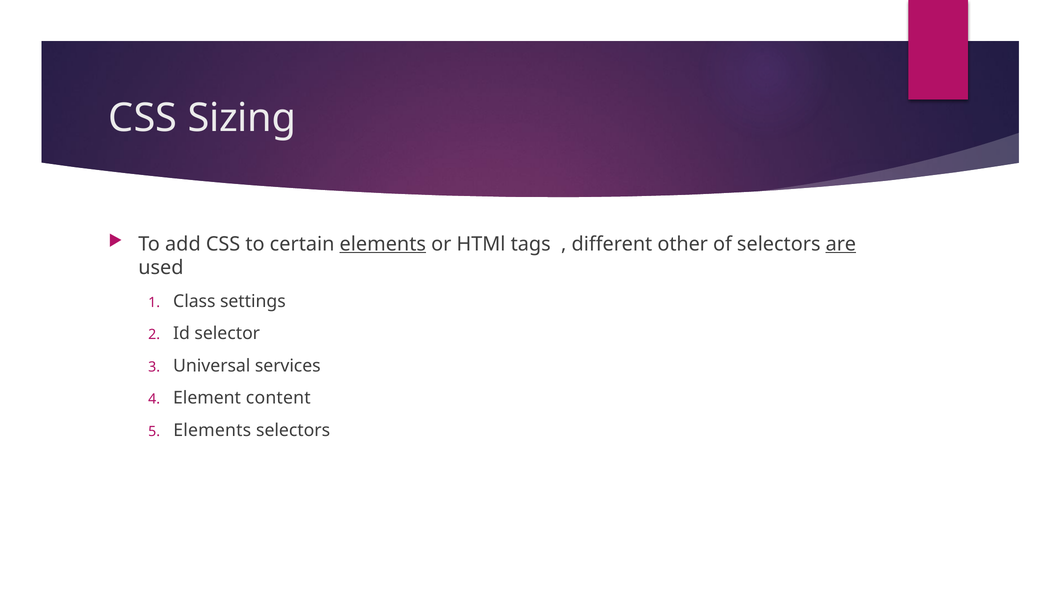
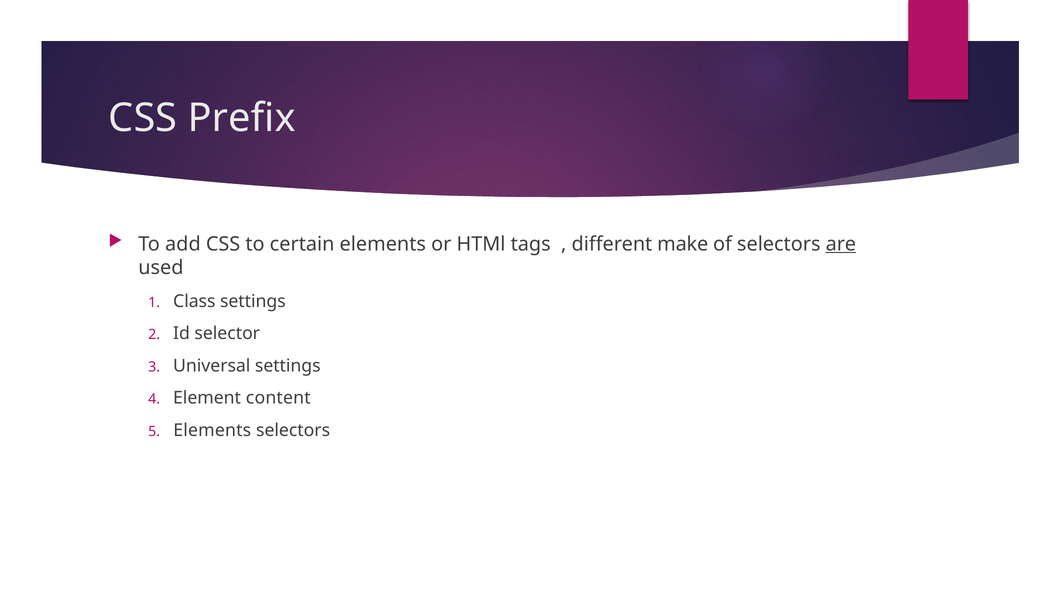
Sizing: Sizing -> Prefix
elements at (383, 244) underline: present -> none
other: other -> make
Universal services: services -> settings
